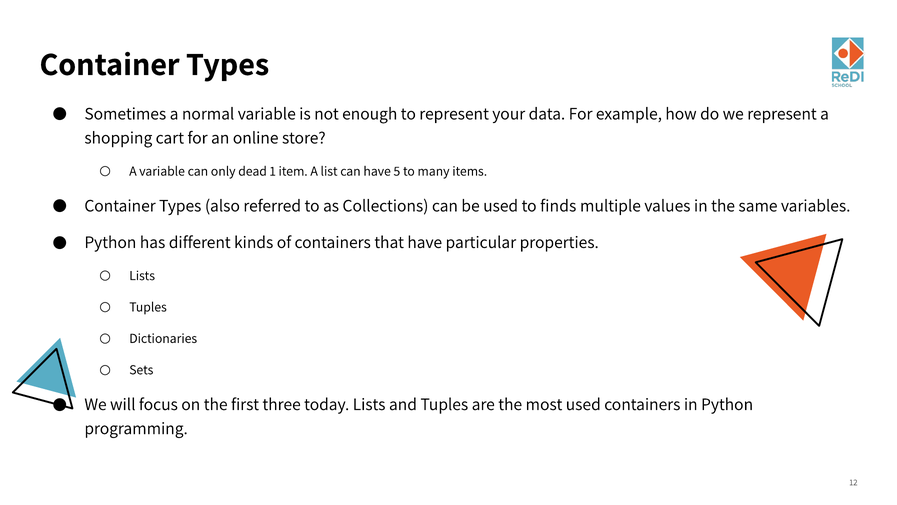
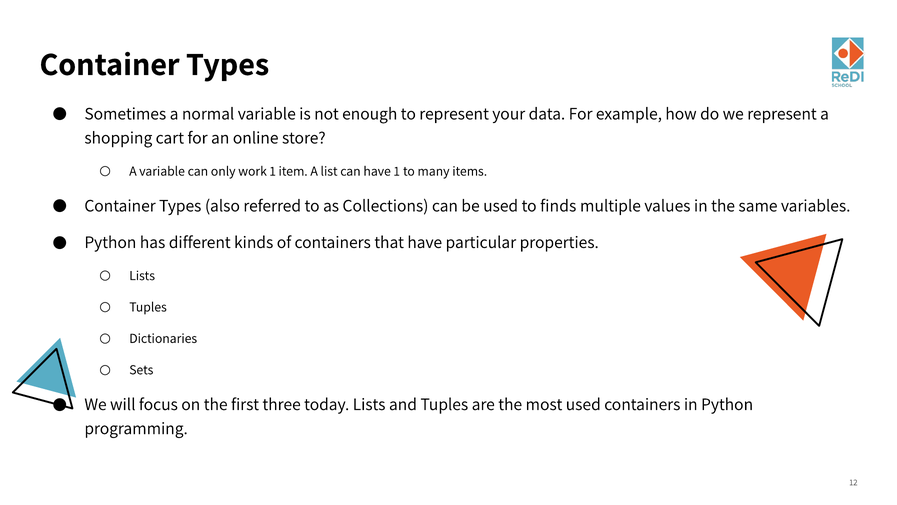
dead: dead -> work
have 5: 5 -> 1
